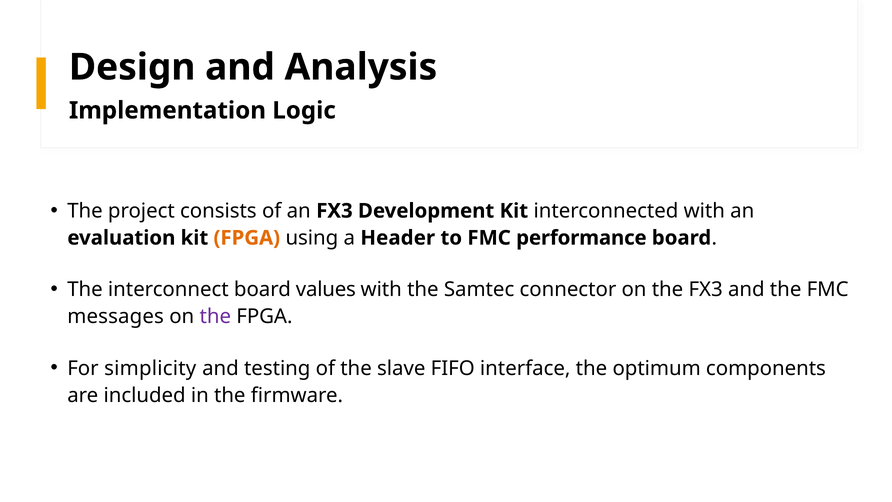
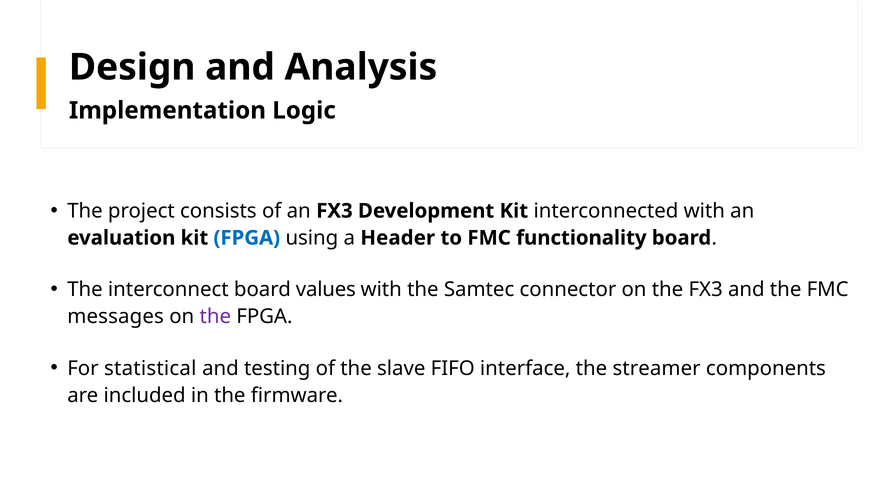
FPGA at (247, 238) colour: orange -> blue
performance: performance -> functionality
simplicity: simplicity -> statistical
optimum: optimum -> streamer
